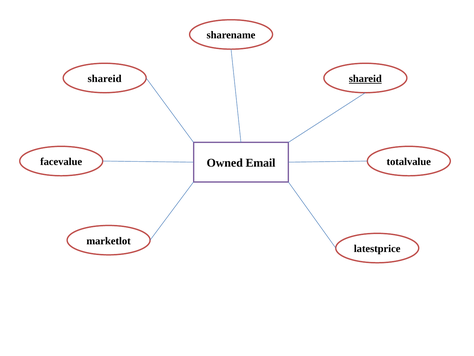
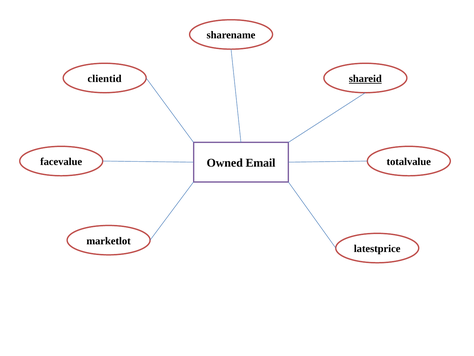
shareid at (105, 79): shareid -> clientid
